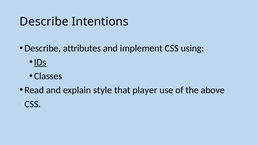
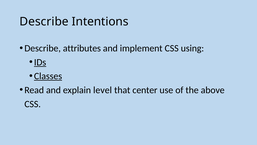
Classes underline: none -> present
style: style -> level
player: player -> center
